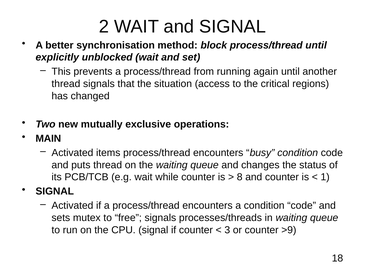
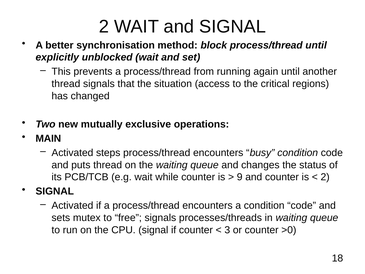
items: items -> steps
8: 8 -> 9
1 at (325, 177): 1 -> 2
>9: >9 -> >0
